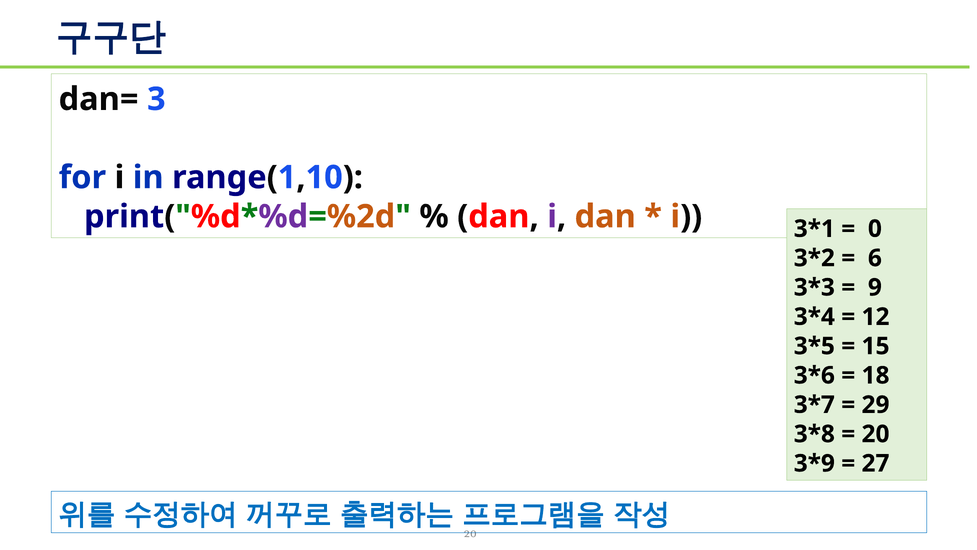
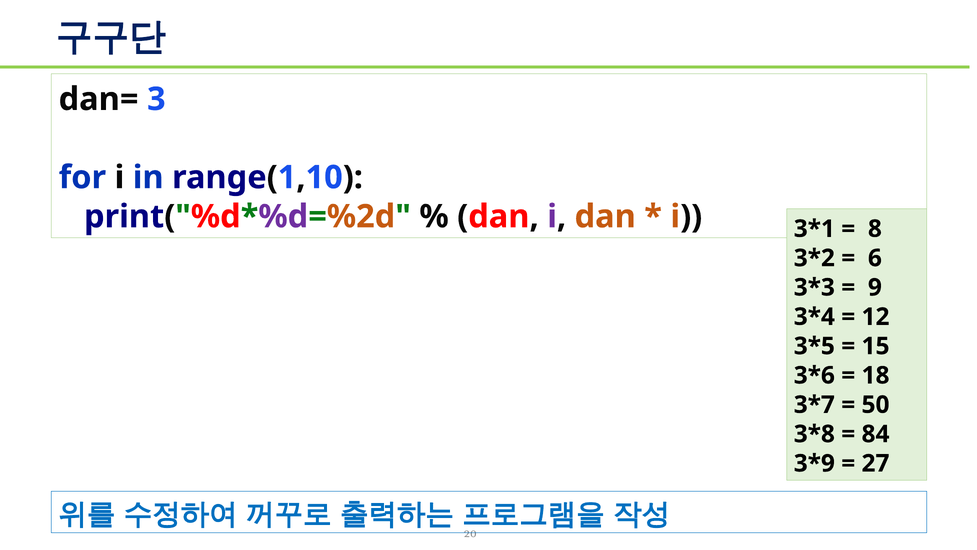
0: 0 -> 8
29: 29 -> 50
20 at (876, 434): 20 -> 84
